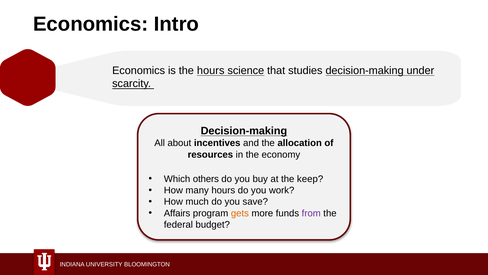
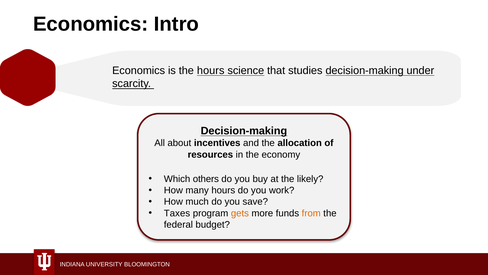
keep: keep -> likely
Affairs: Affairs -> Taxes
from colour: purple -> orange
